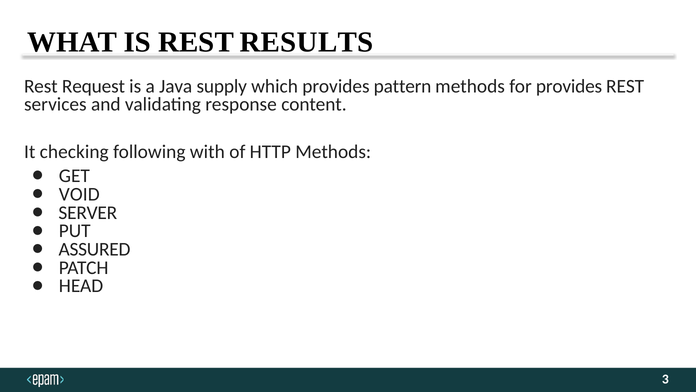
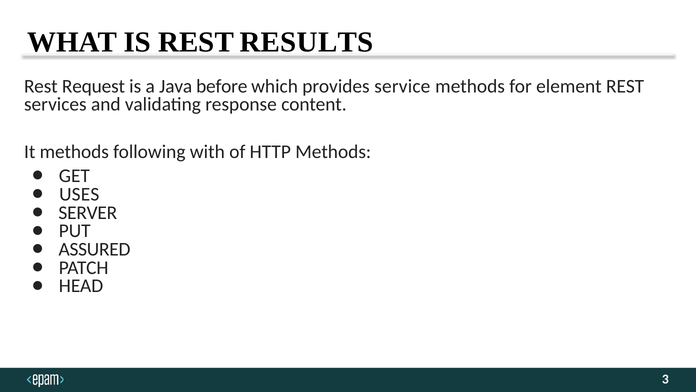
supply: supply -> before
pattern: pattern -> service
for provides: provides -> element
It checking: checking -> methods
VOID: VOID -> USES
